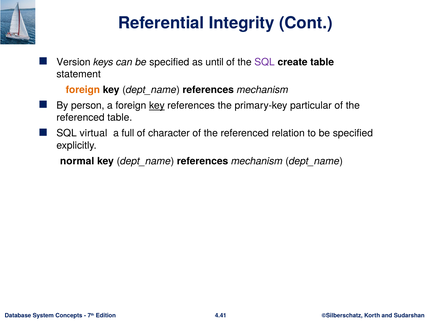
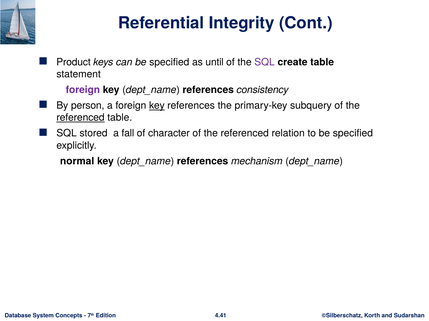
Version: Version -> Product
foreign at (83, 90) colour: orange -> purple
mechanism at (262, 90): mechanism -> consistency
particular: particular -> subquery
referenced at (80, 118) underline: none -> present
virtual: virtual -> stored
full: full -> fall
